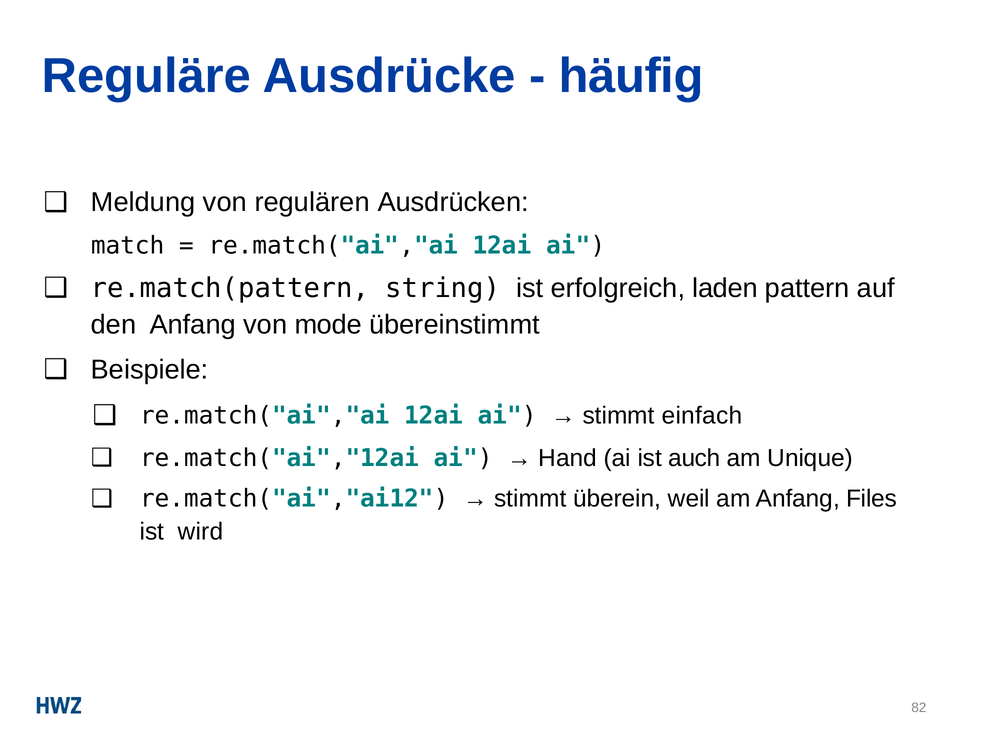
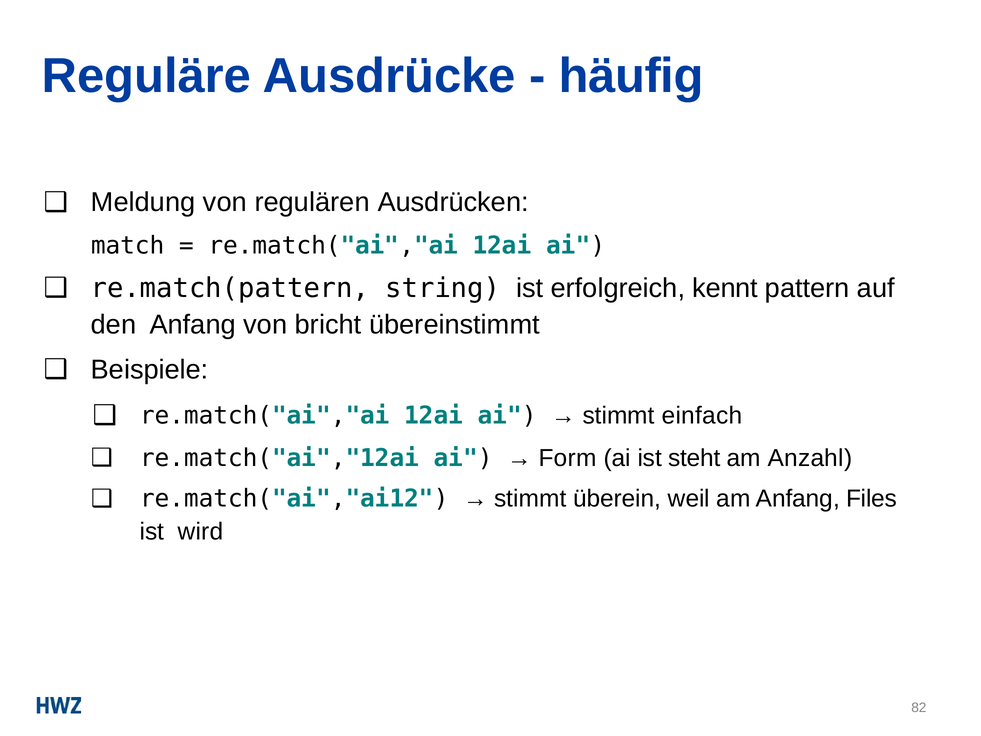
laden: laden -> kennt
mode: mode -> bricht
Hand: Hand -> Form
auch: auch -> steht
Unique: Unique -> Anzahl
